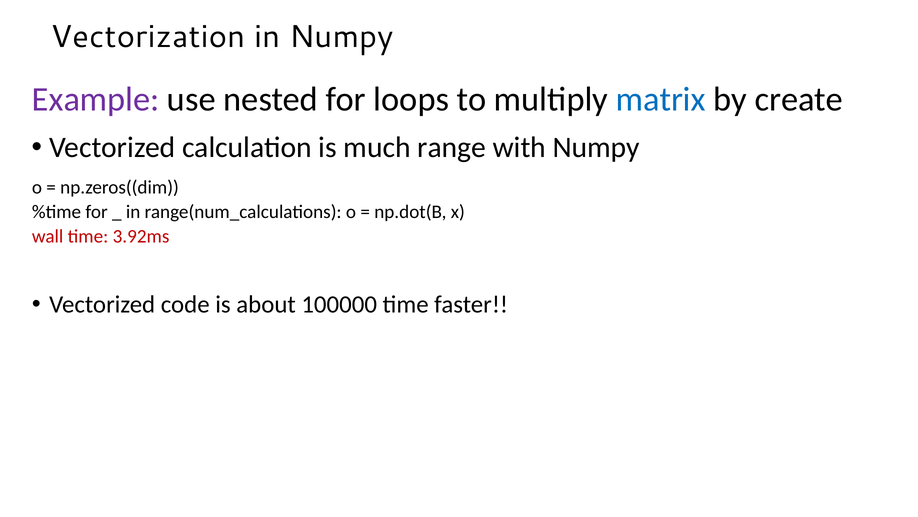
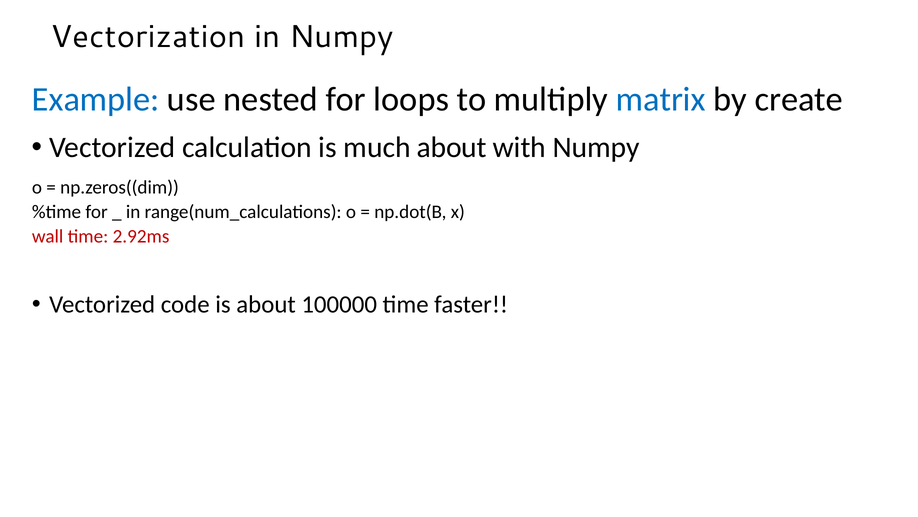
Example colour: purple -> blue
much range: range -> about
3.92ms: 3.92ms -> 2.92ms
